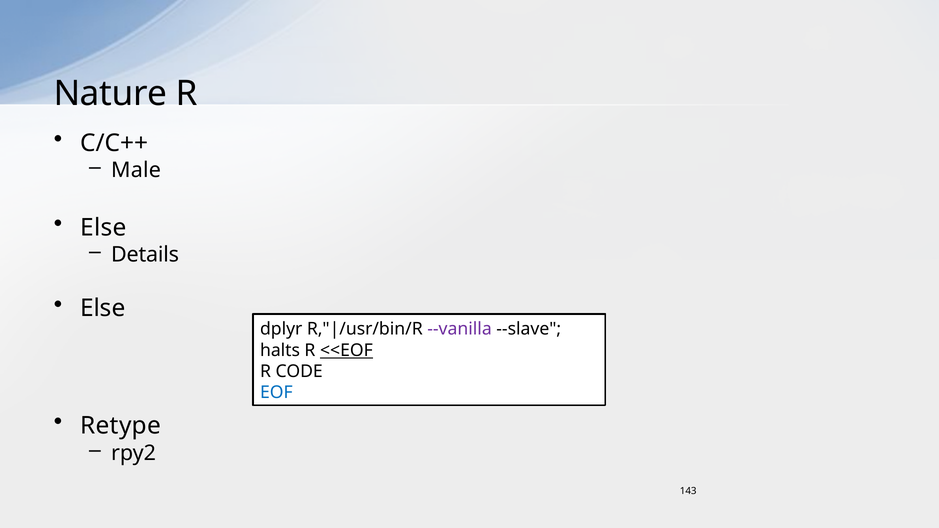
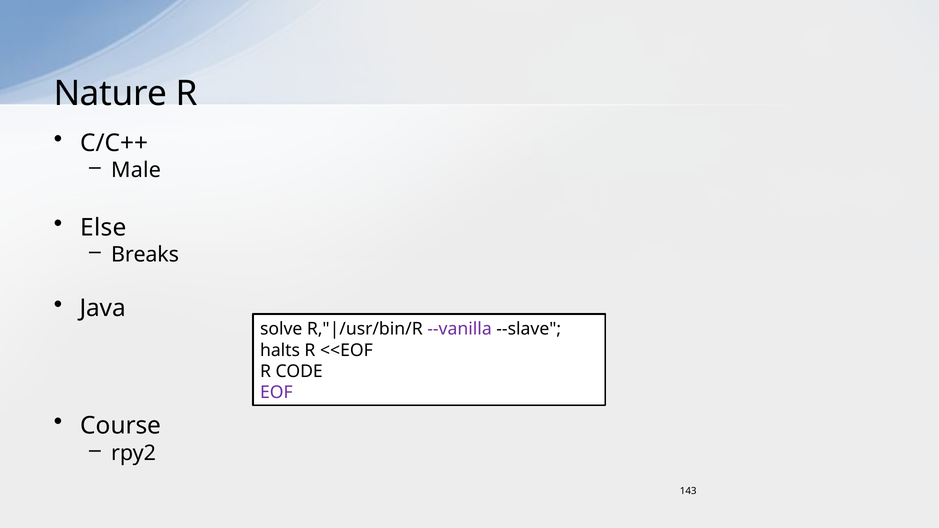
Details: Details -> Breaks
Else at (103, 309): Else -> Java
dplyr: dplyr -> solve
<<EOF underline: present -> none
EOF colour: blue -> purple
Retype: Retype -> Course
